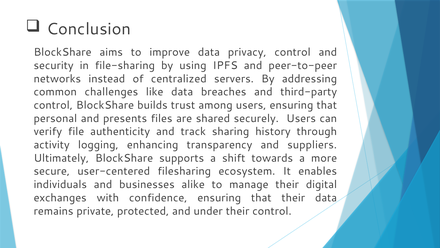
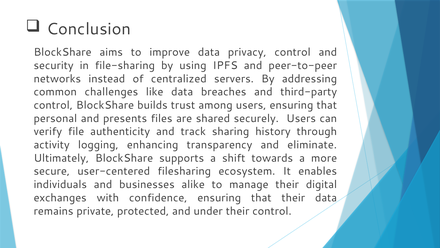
suppliers: suppliers -> eliminate
